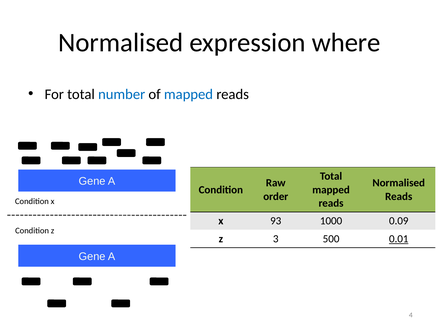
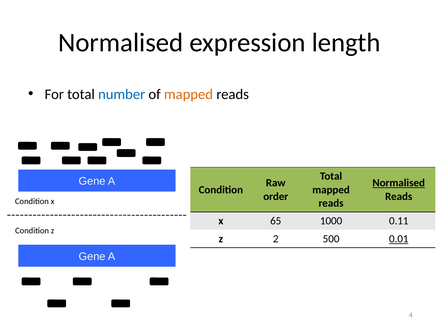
where: where -> length
mapped at (188, 94) colour: blue -> orange
Normalised at (399, 183) underline: none -> present
93: 93 -> 65
0.09: 0.09 -> 0.11
3: 3 -> 2
